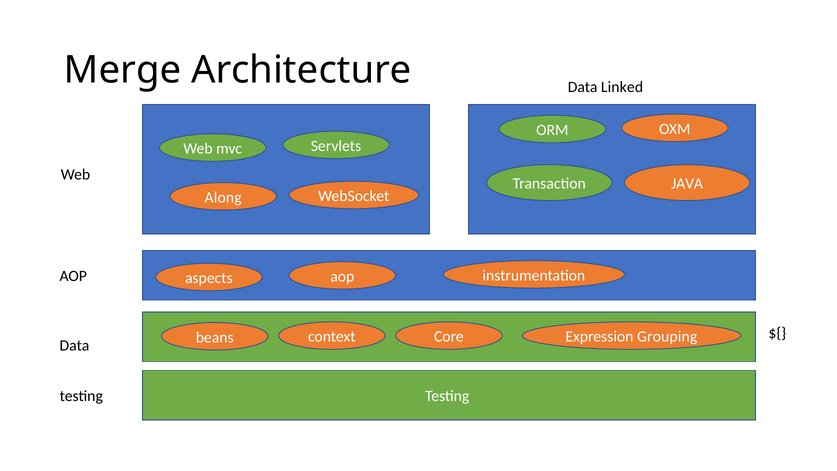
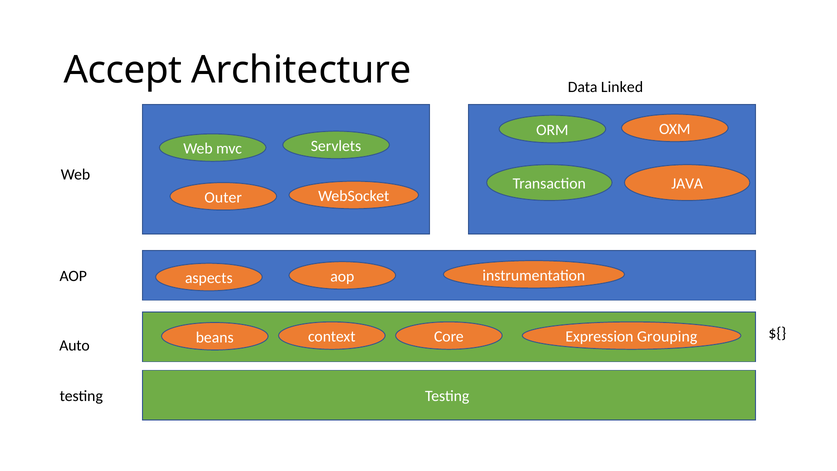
Merge: Merge -> Accept
Along: Along -> Outer
Data at (74, 345): Data -> Auto
